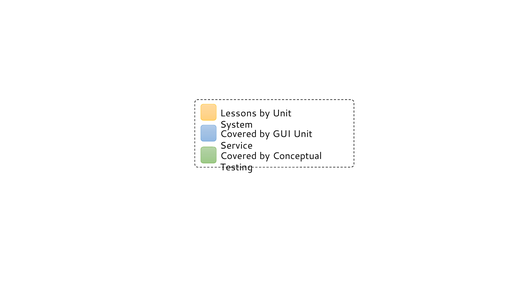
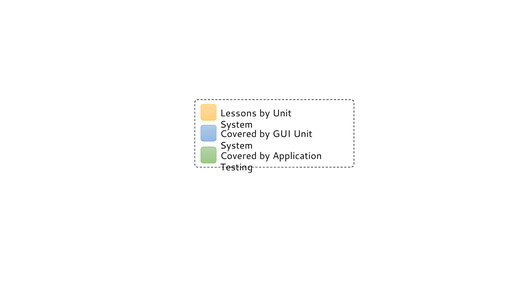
Service at (236, 146): Service -> System
Conceptual: Conceptual -> Application
